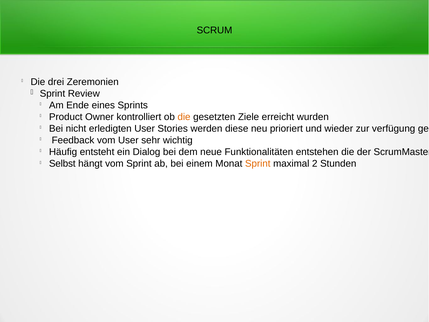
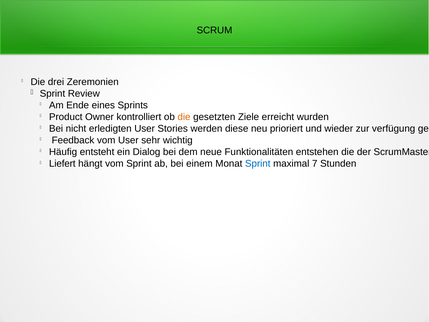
Selbst: Selbst -> Liefert
Sprint at (258, 164) colour: orange -> blue
2: 2 -> 7
